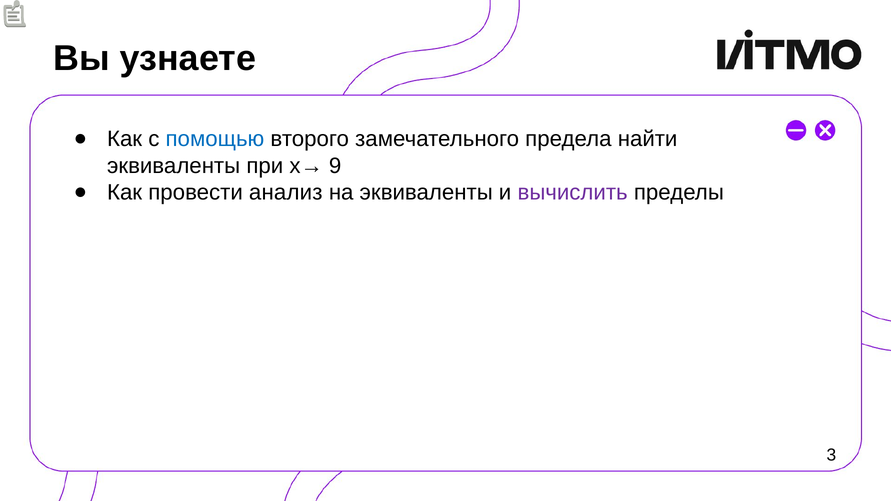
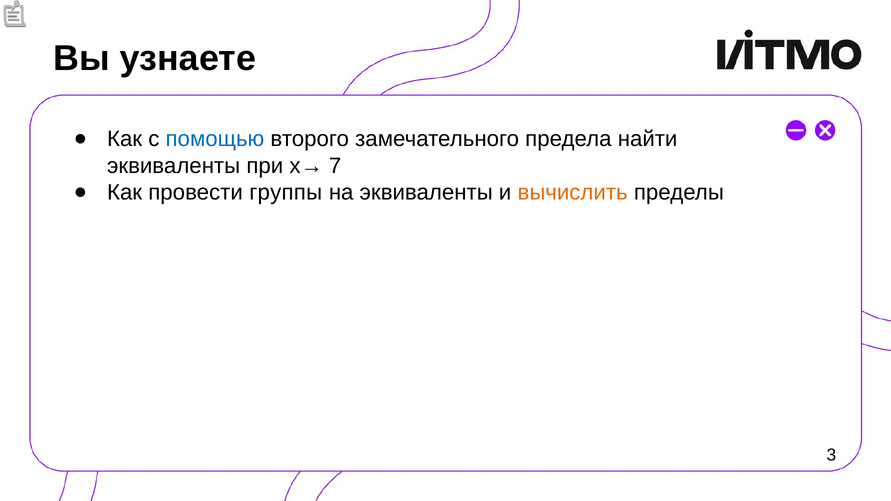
9: 9 -> 7
анализ: анализ -> группы
вычислить colour: purple -> orange
